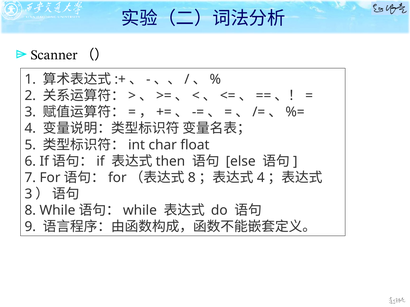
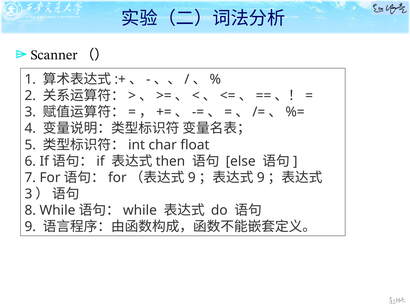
8 at (192, 178): 8 -> 9
4 at (261, 178): 4 -> 9
